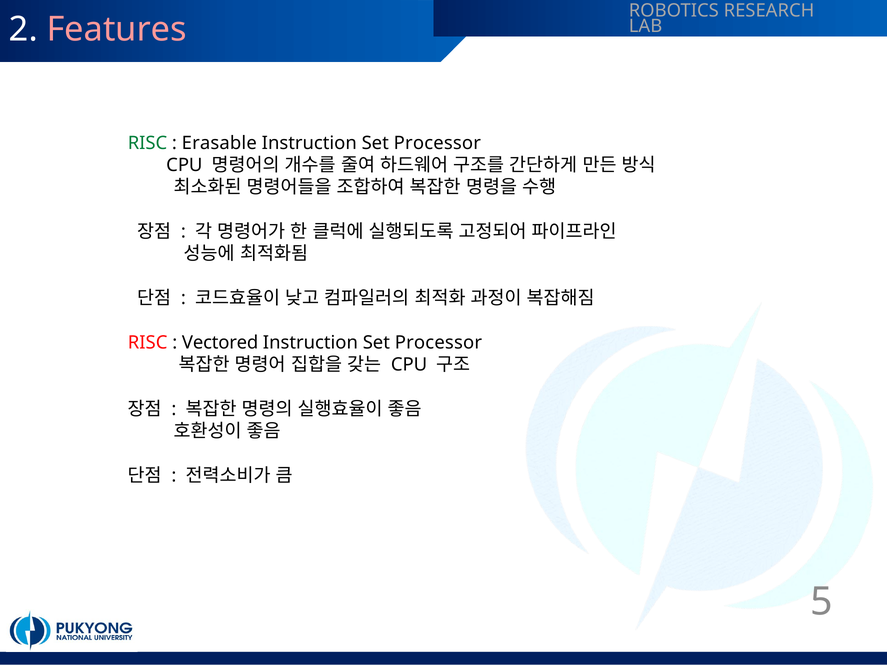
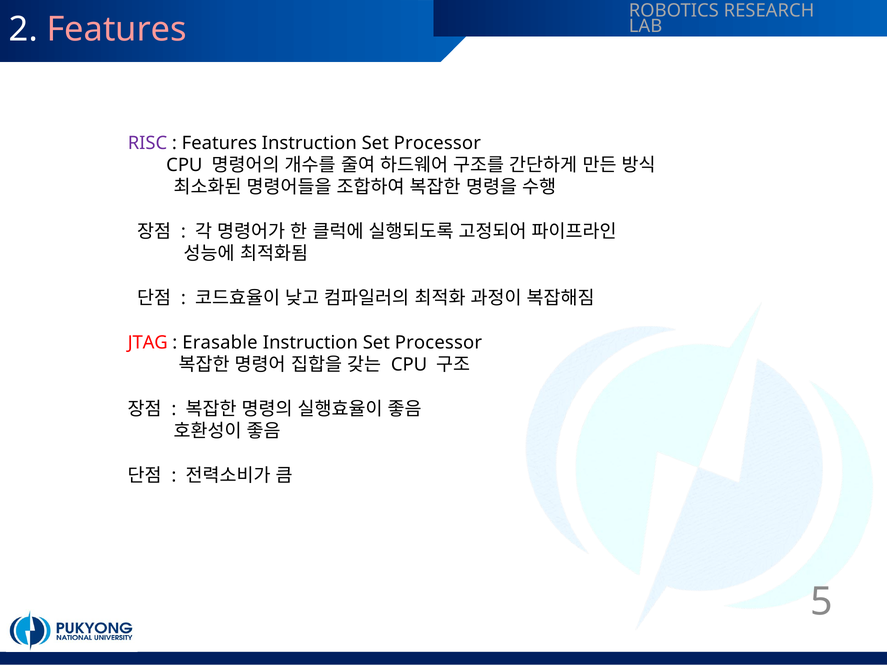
RISC at (148, 143) colour: green -> purple
Erasable at (219, 143): Erasable -> Features
RISC at (148, 343): RISC -> JTAG
Vectored: Vectored -> Erasable
